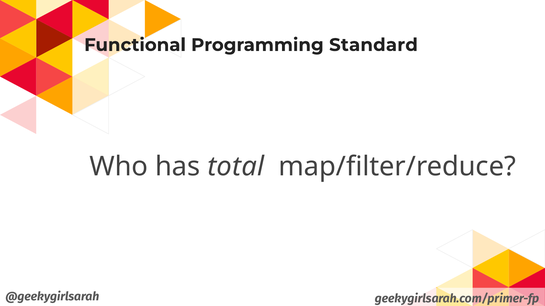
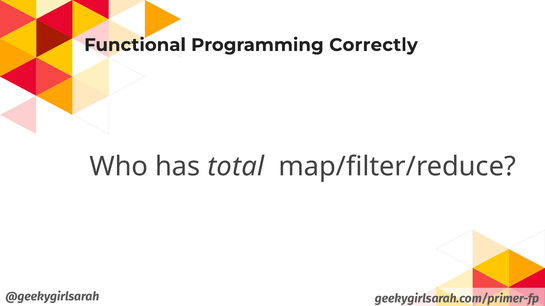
Standard: Standard -> Correctly
